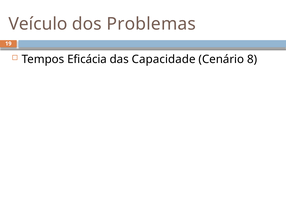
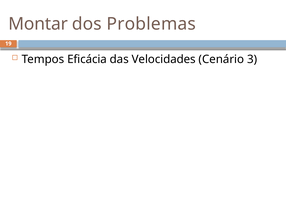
Veículo: Veículo -> Montar
Capacidade: Capacidade -> Velocidades
8: 8 -> 3
